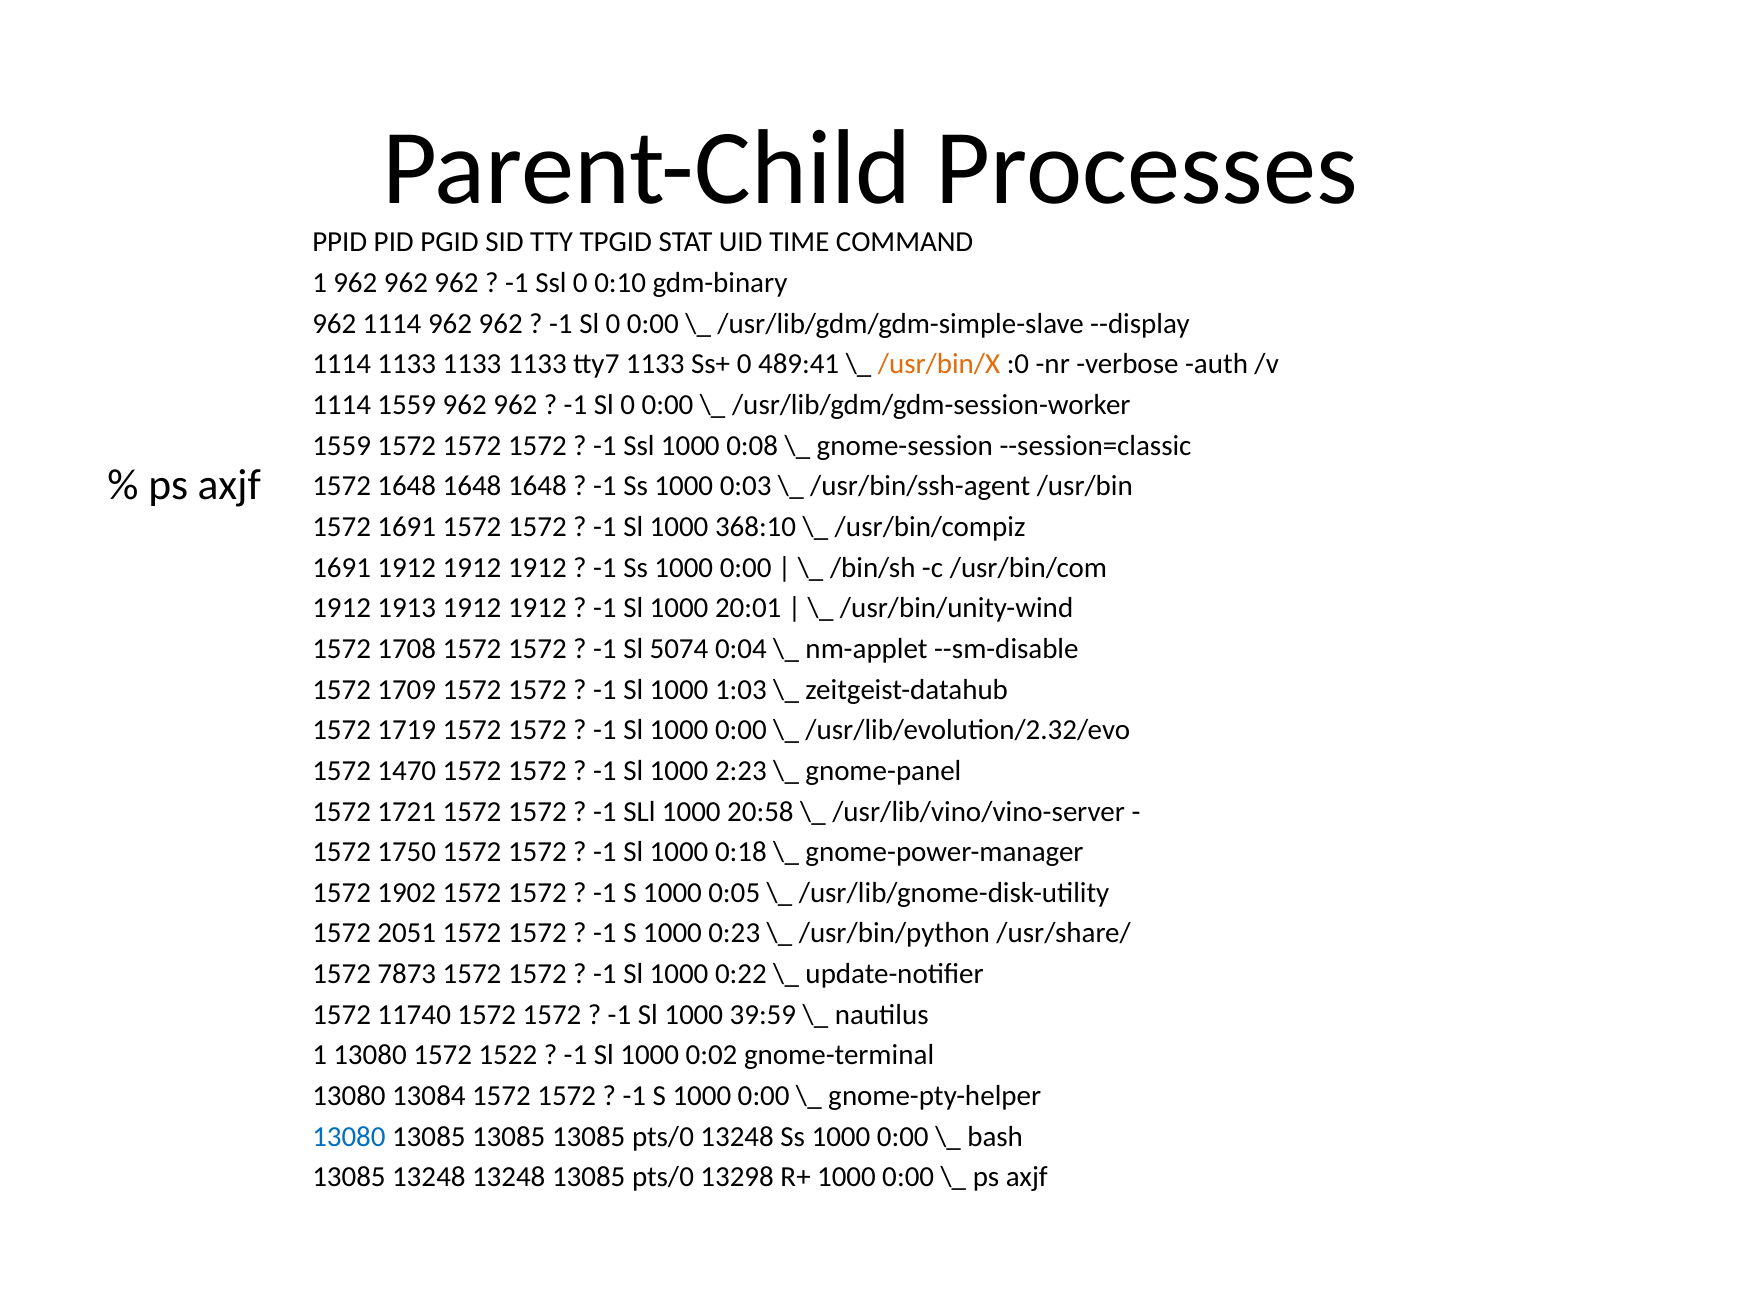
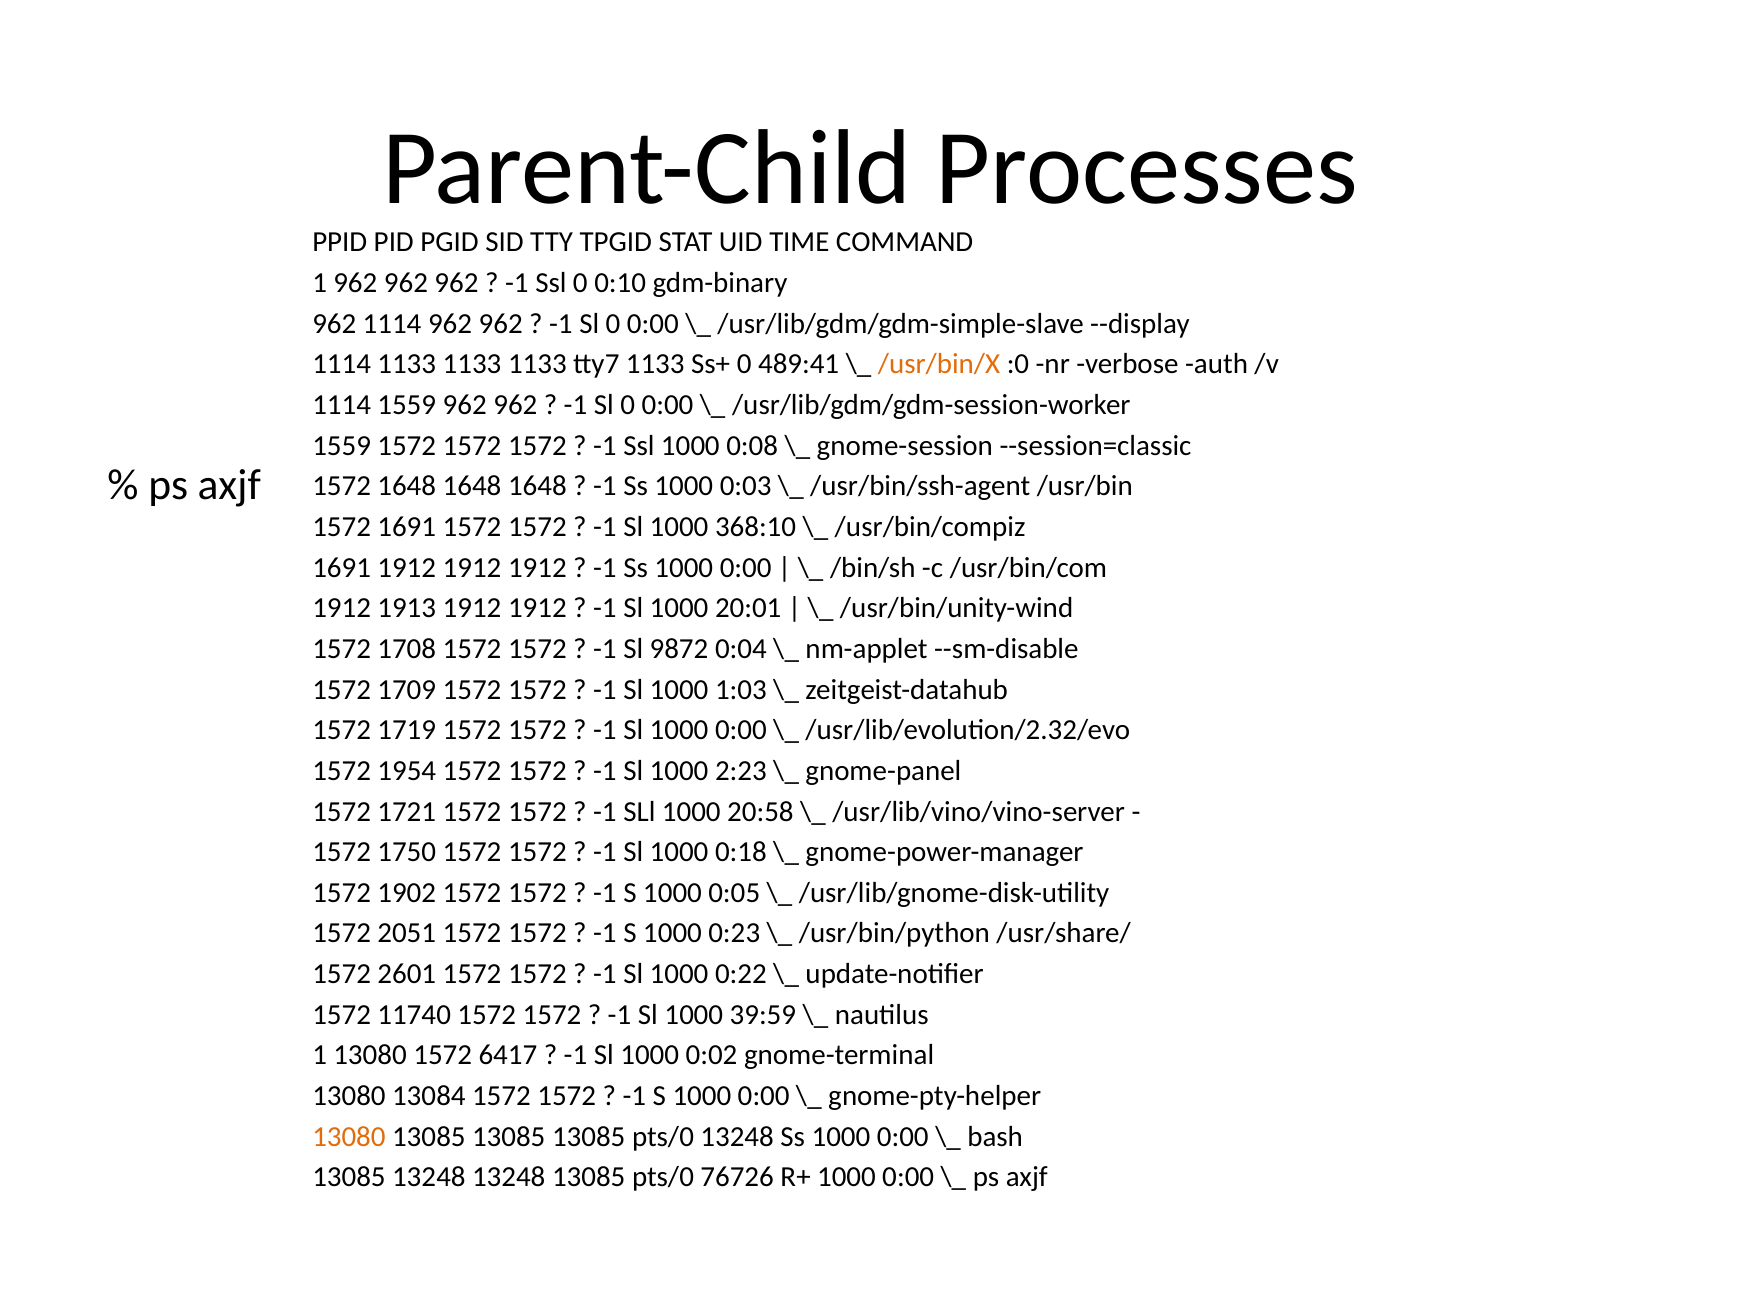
5074: 5074 -> 9872
1470: 1470 -> 1954
7873: 7873 -> 2601
1522: 1522 -> 6417
13080 at (349, 1137) colour: blue -> orange
13298: 13298 -> 76726
